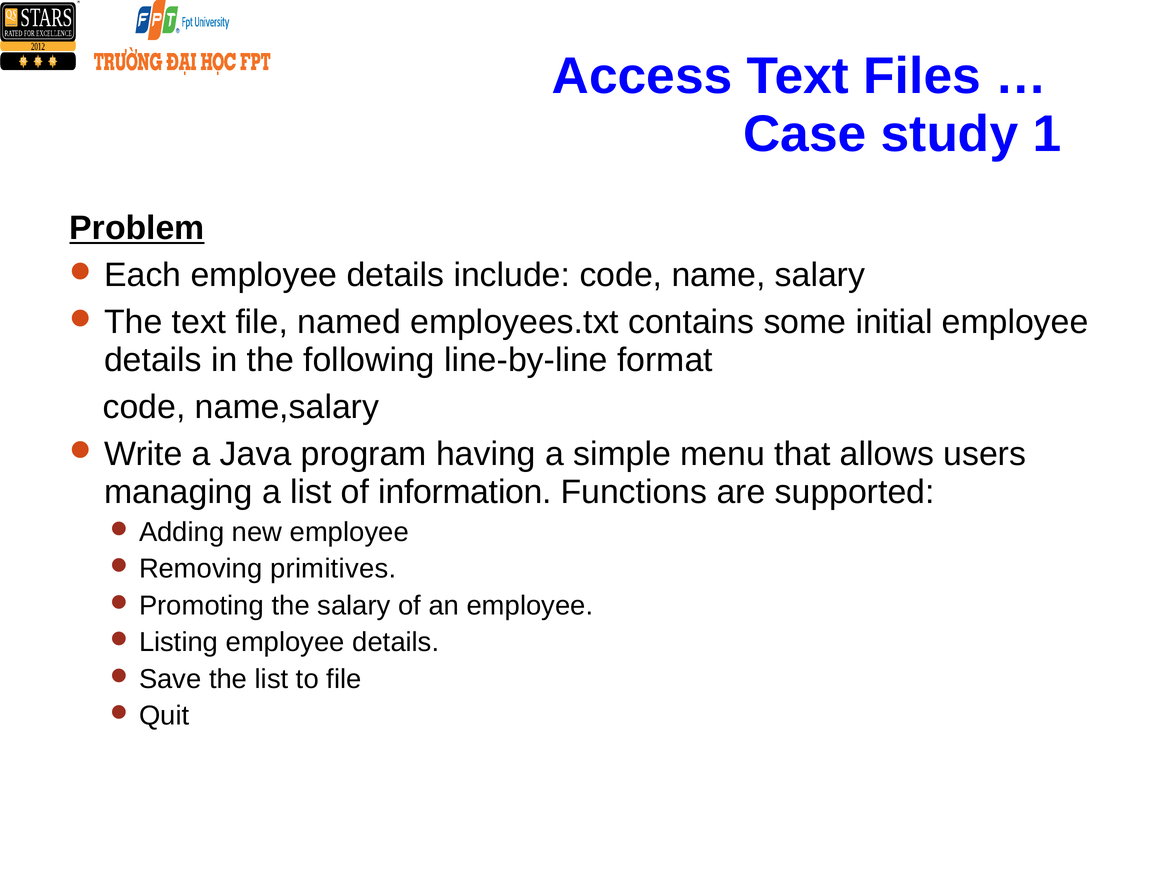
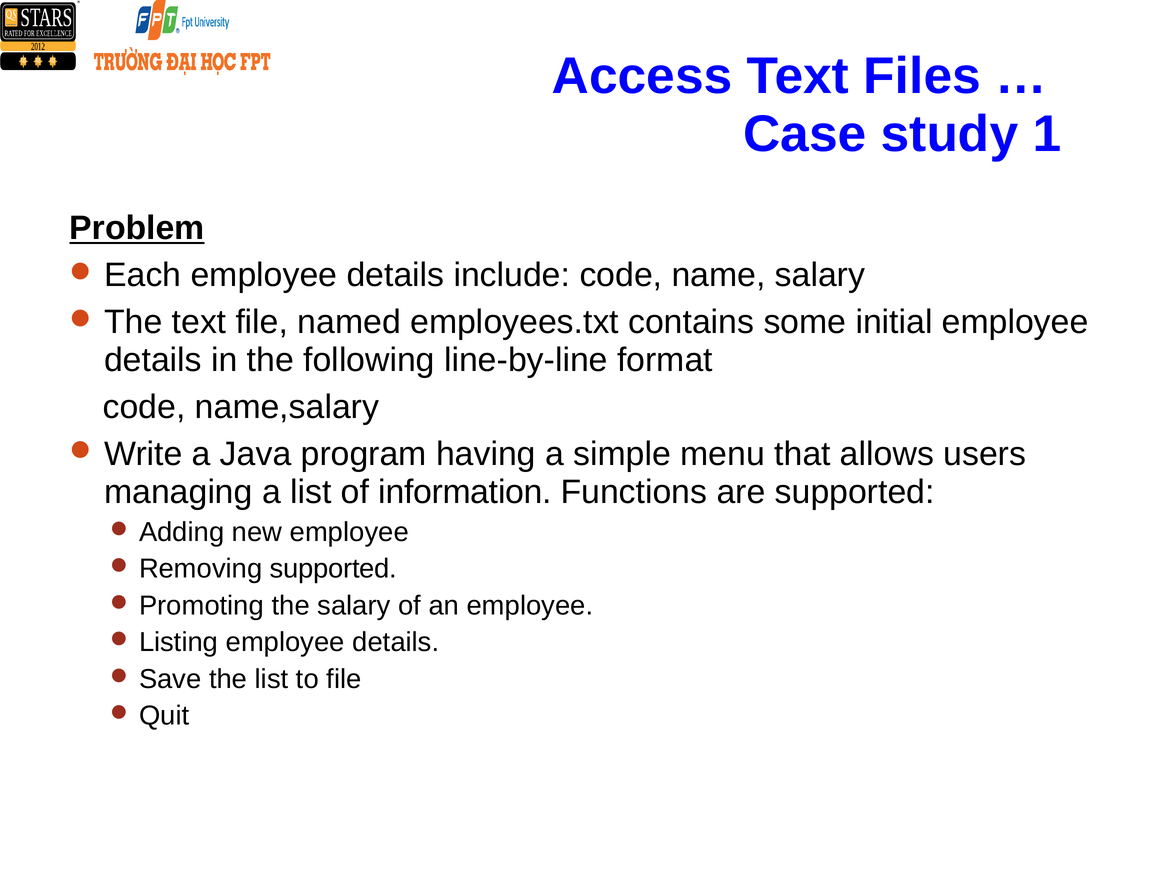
primitives at (333, 569): primitives -> supported
